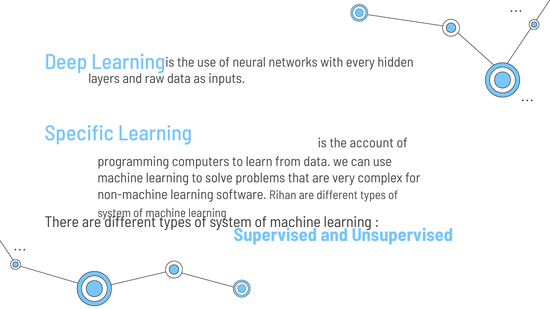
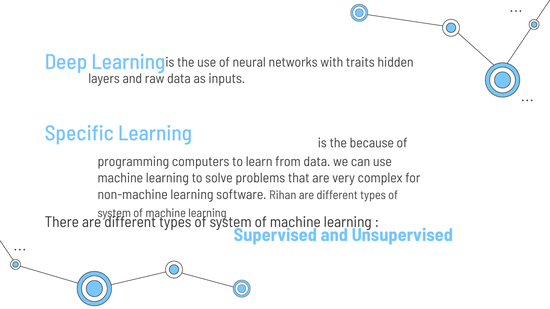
every: every -> traits
account: account -> because
